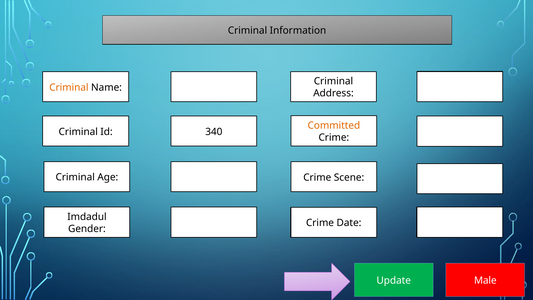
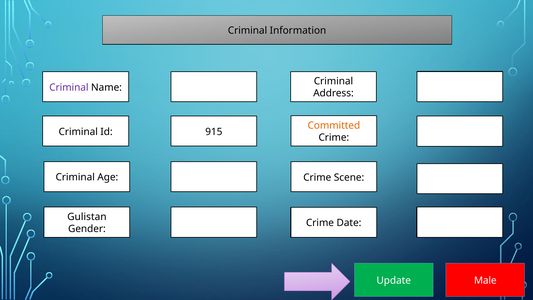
Criminal at (69, 87) colour: orange -> purple
340: 340 -> 915
Imdadul: Imdadul -> Gulistan
